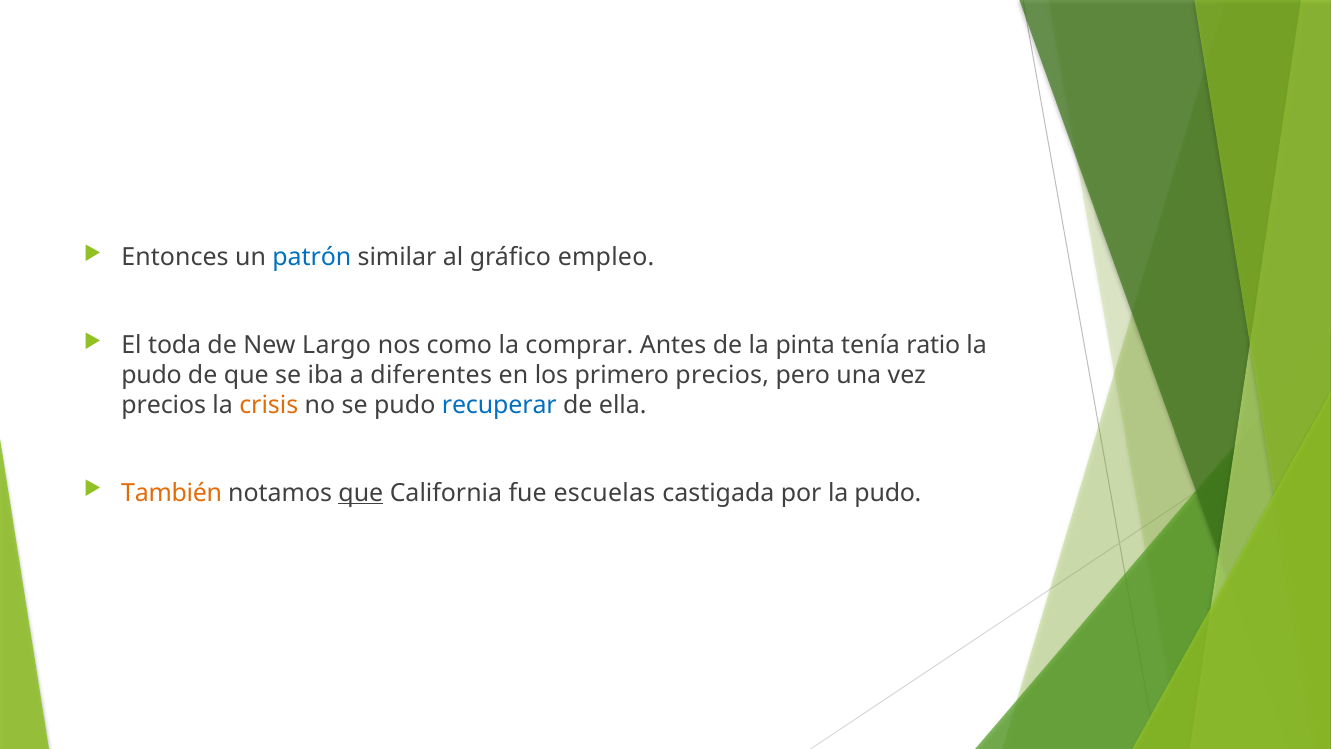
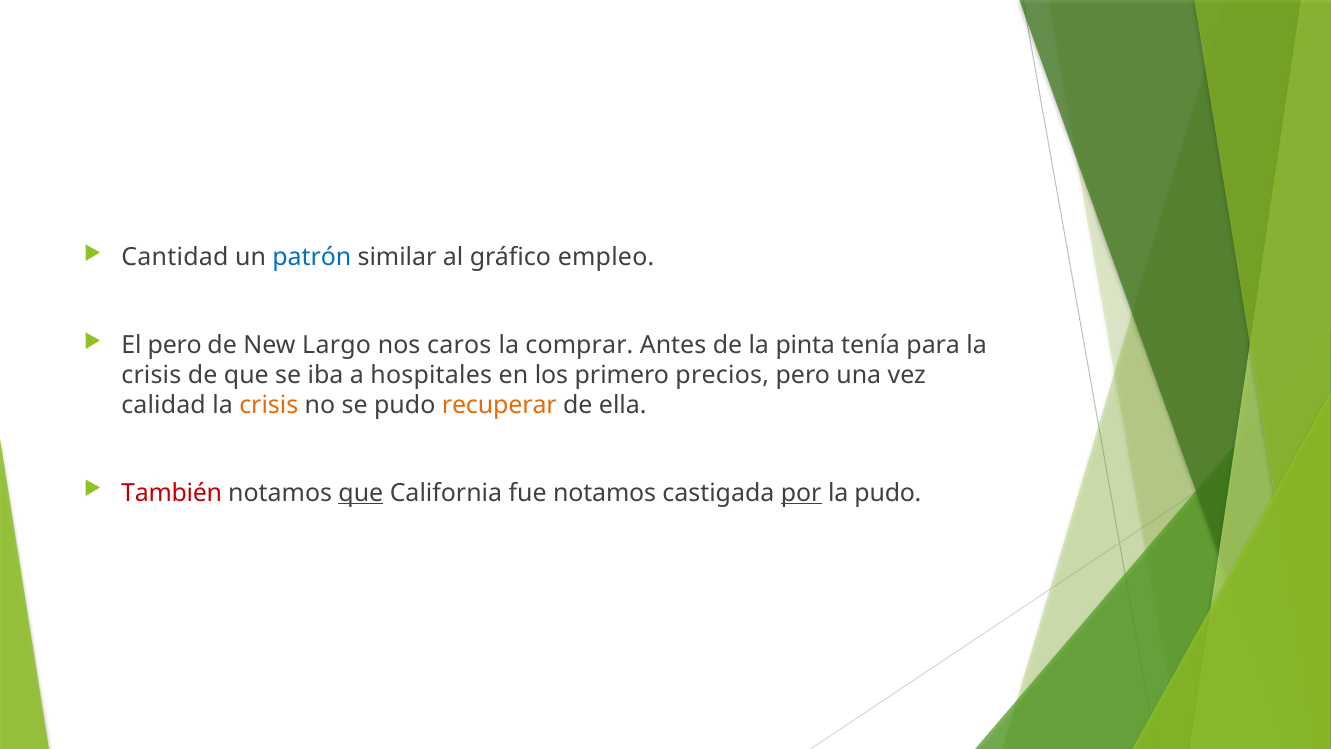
Entonces: Entonces -> Cantidad
El toda: toda -> pero
como: como -> caros
ratio: ratio -> para
pudo at (152, 375): pudo -> crisis
diferentes: diferentes -> hospitales
precios at (164, 405): precios -> calidad
recuperar colour: blue -> orange
También colour: orange -> red
fue escuelas: escuelas -> notamos
por underline: none -> present
